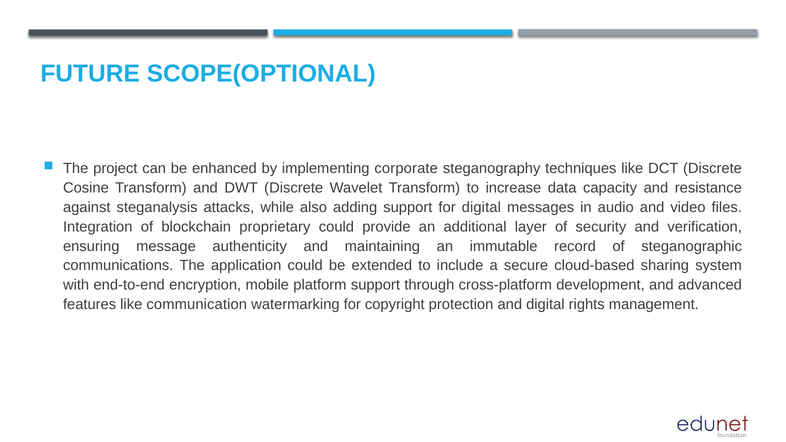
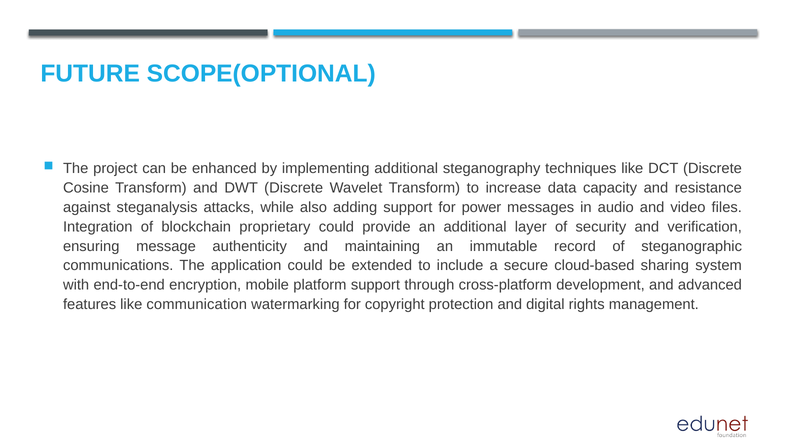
implementing corporate: corporate -> additional
for digital: digital -> power
